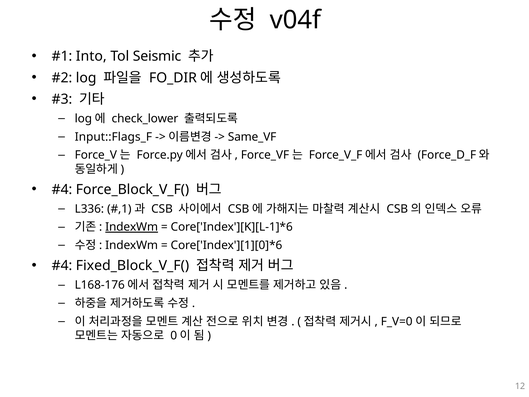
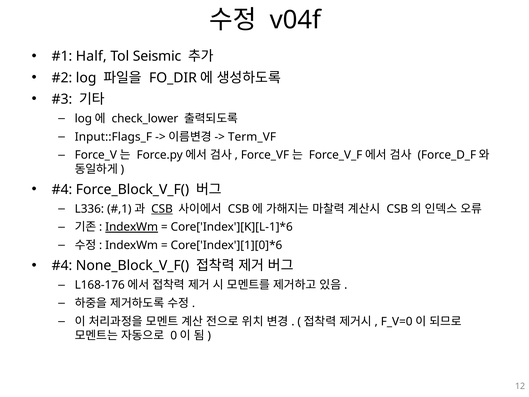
Into: Into -> Half
Same_VF: Same_VF -> Term_VF
CSB underline: none -> present
Fixed_Block_V_F(: Fixed_Block_V_F( -> None_Block_V_F(
